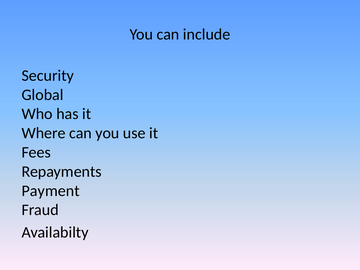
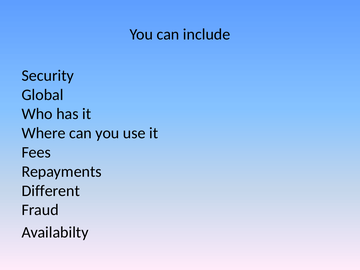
Payment: Payment -> Different
